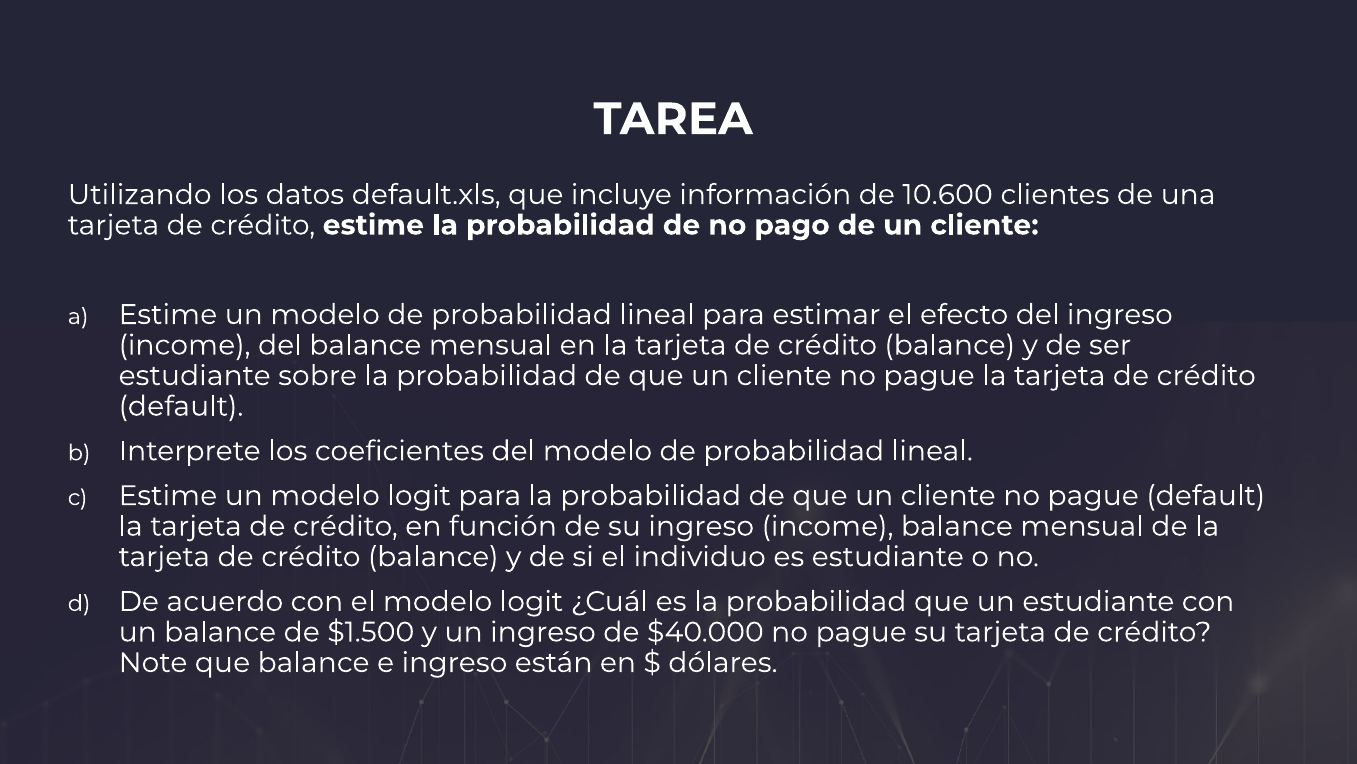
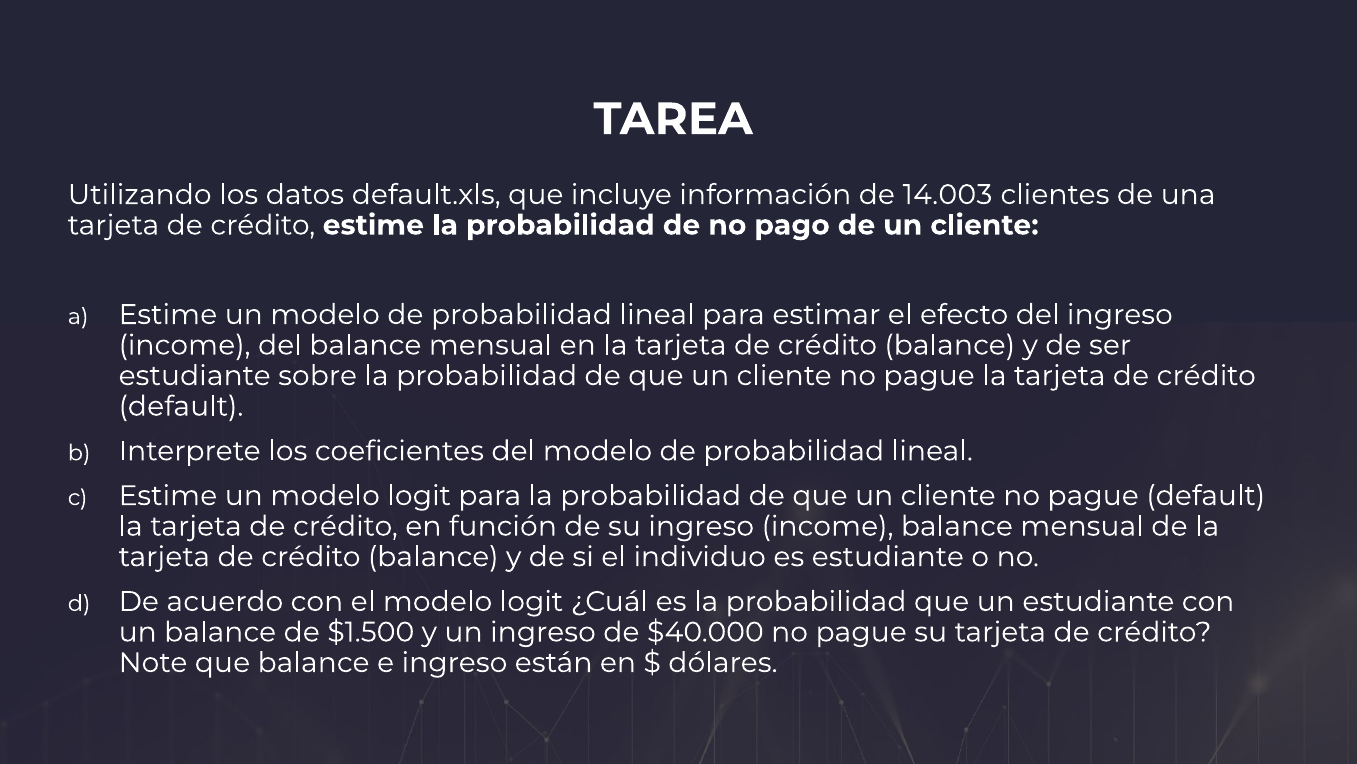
10.600: 10.600 -> 14.003
